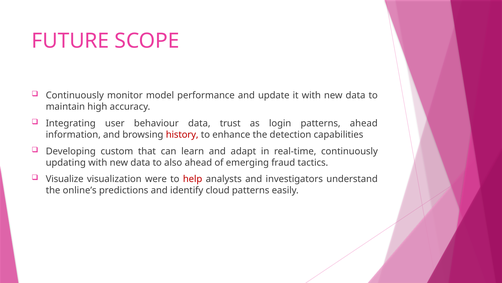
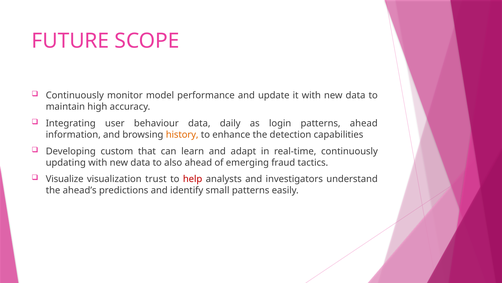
trust: trust -> daily
history colour: red -> orange
were: were -> trust
online’s: online’s -> ahead’s
cloud: cloud -> small
